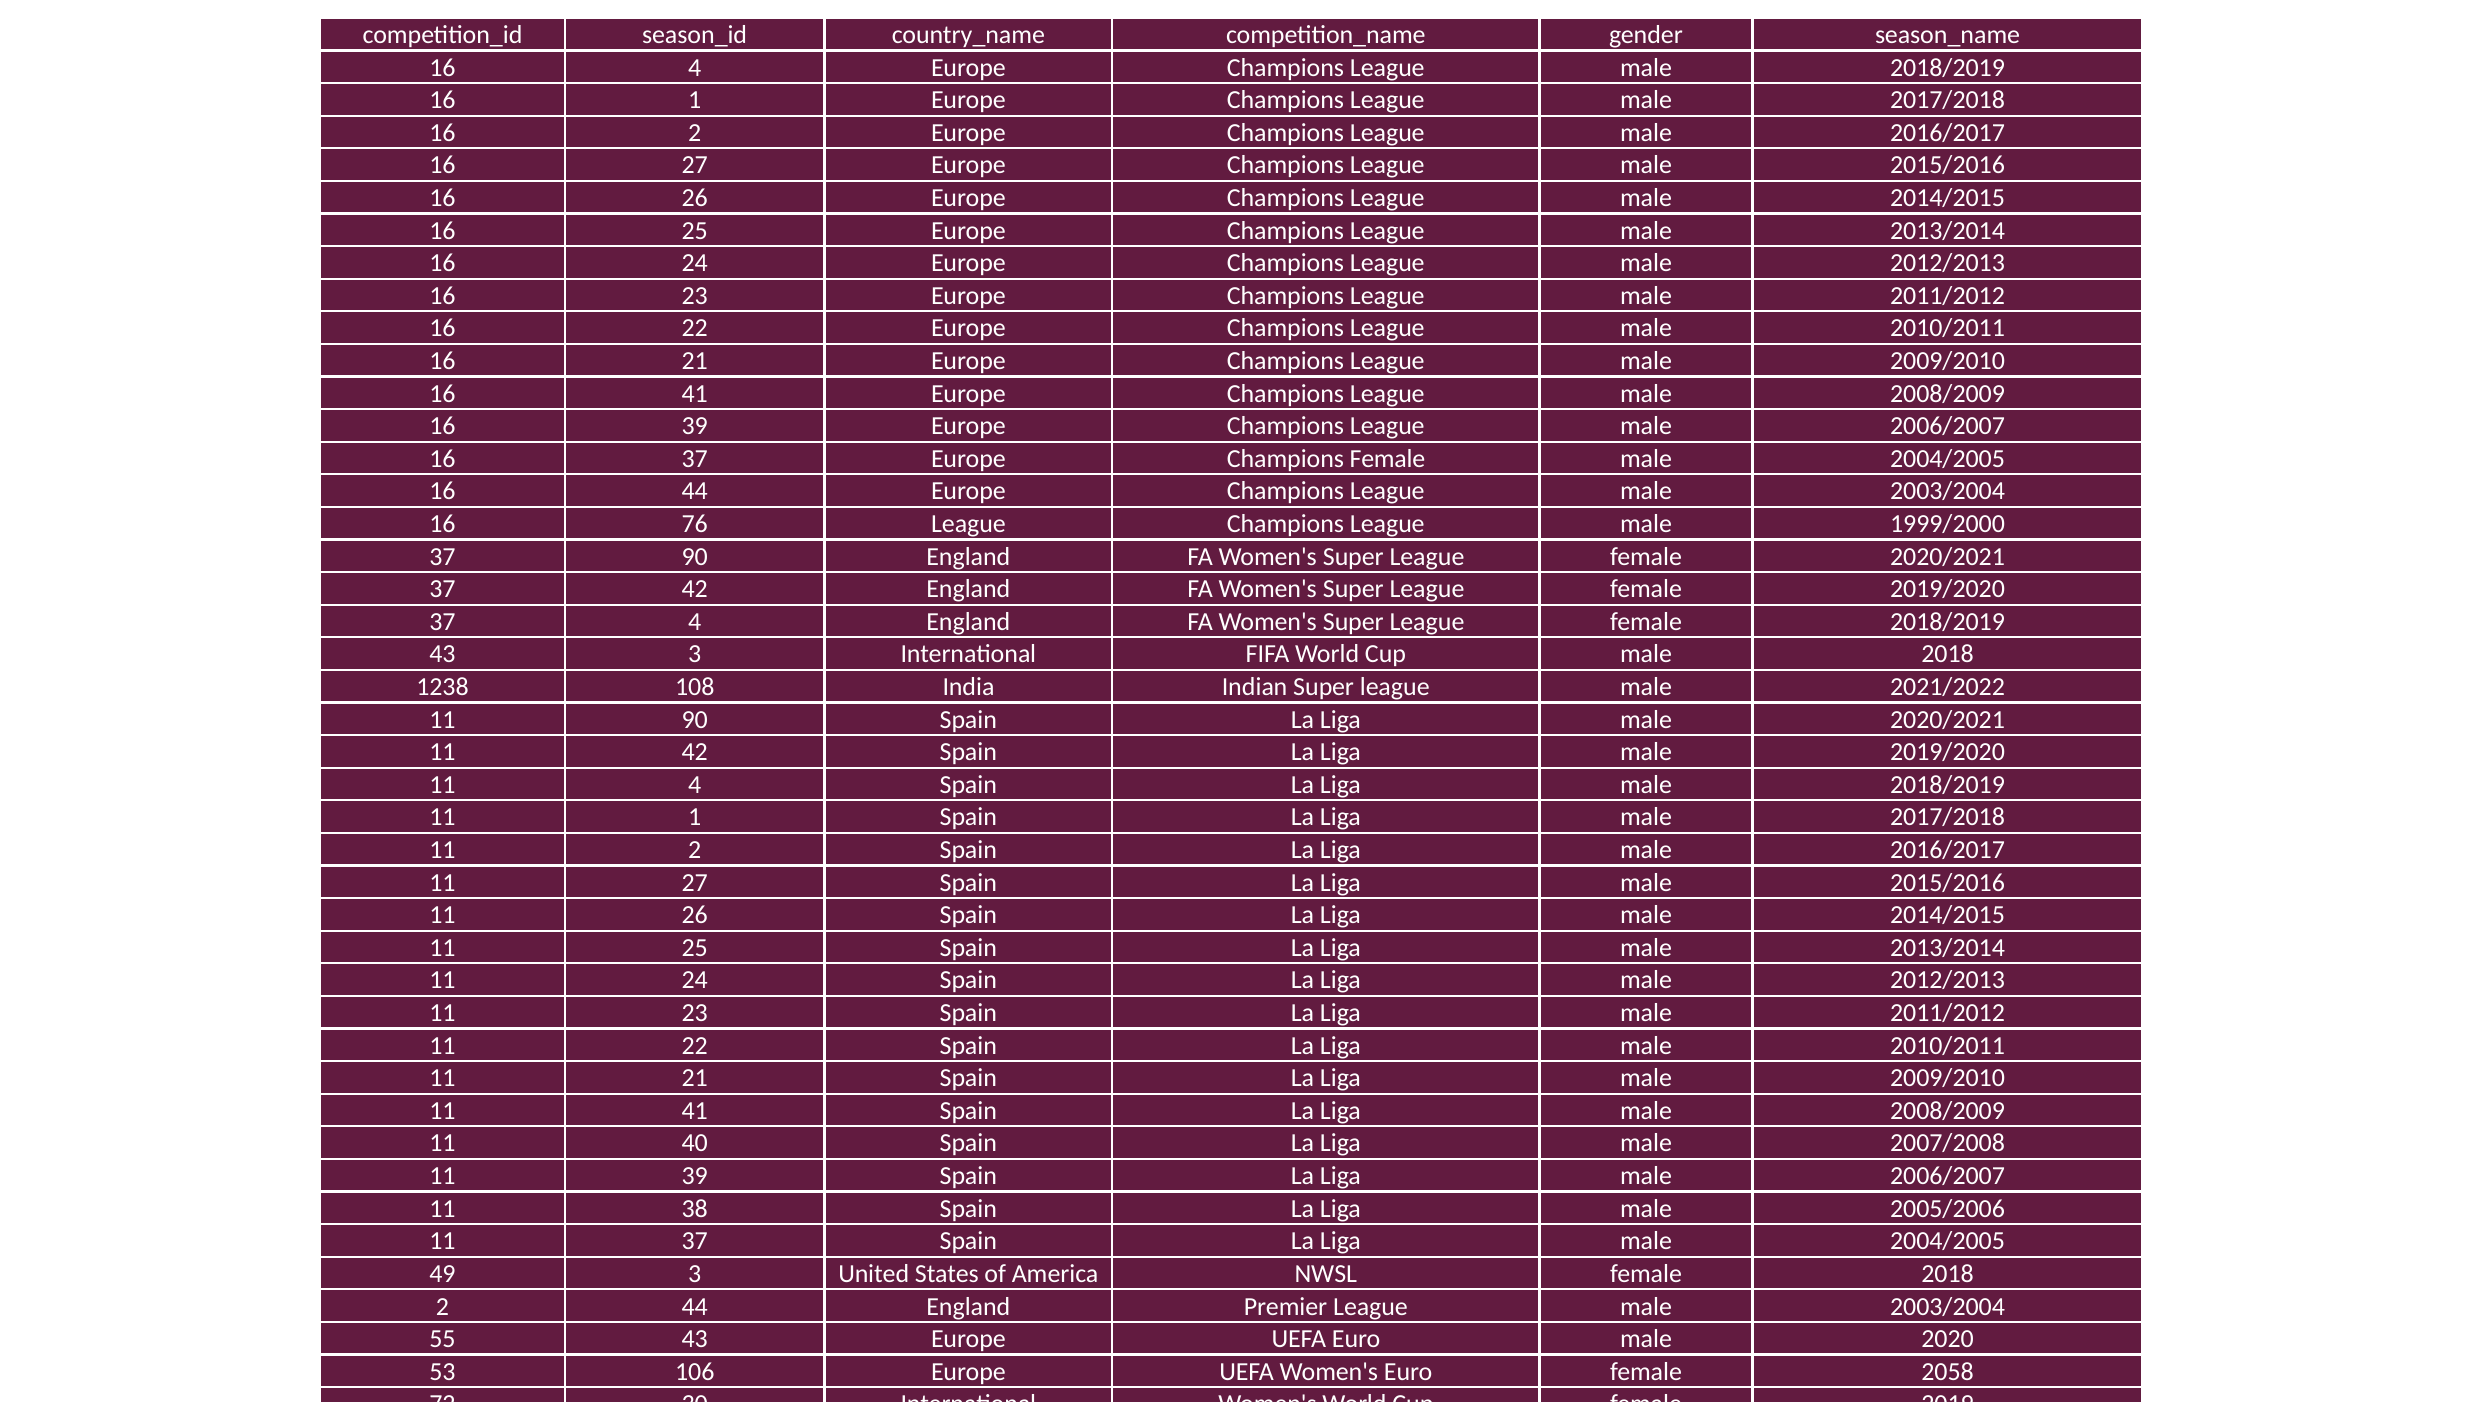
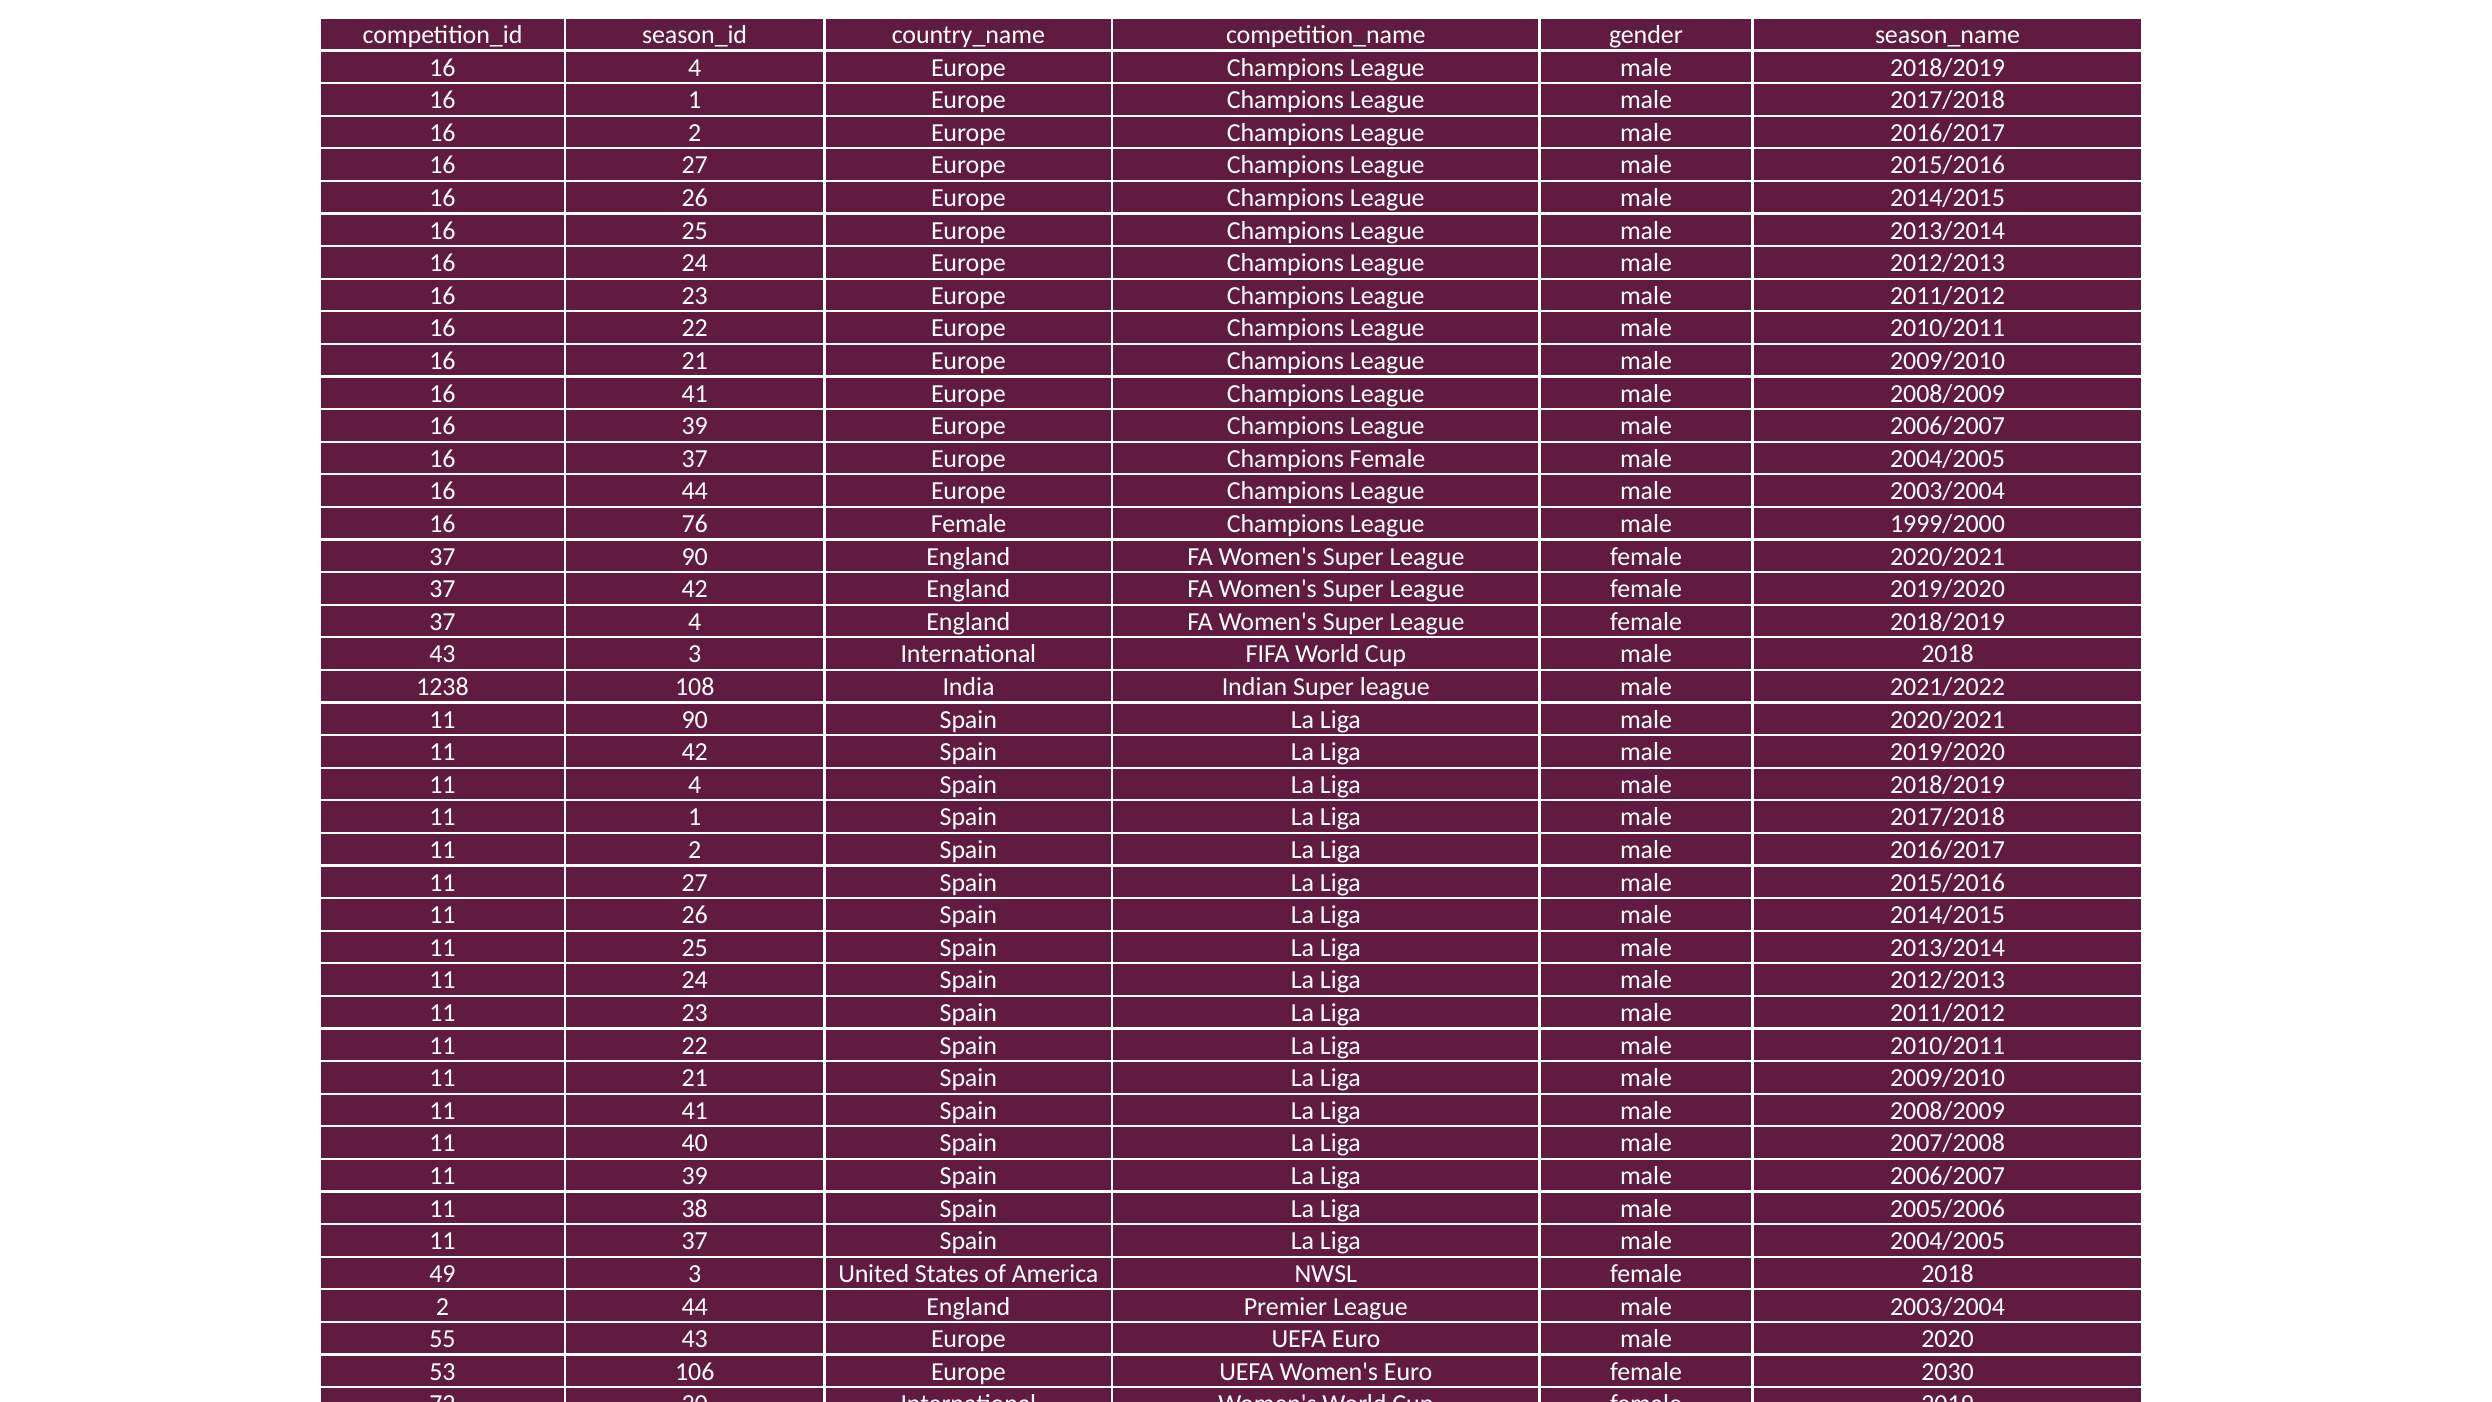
76 League: League -> Female
2058: 2058 -> 2030
